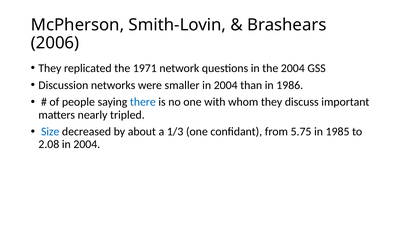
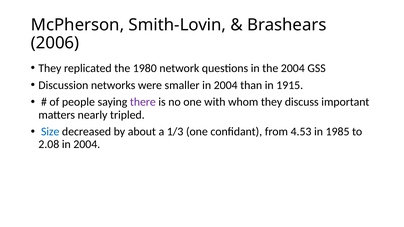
1971: 1971 -> 1980
1986: 1986 -> 1915
there colour: blue -> purple
5.75: 5.75 -> 4.53
